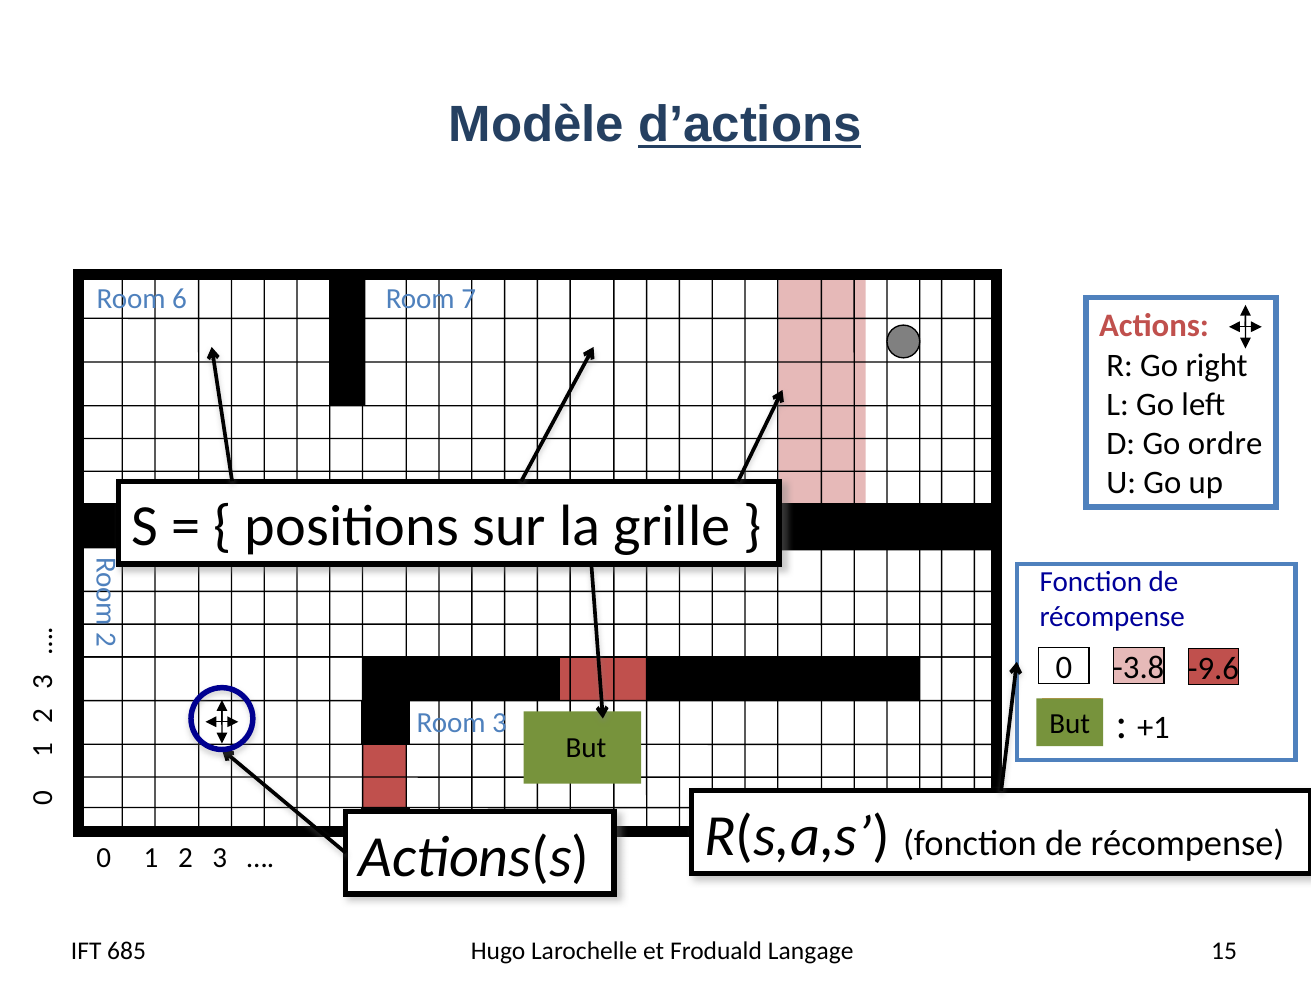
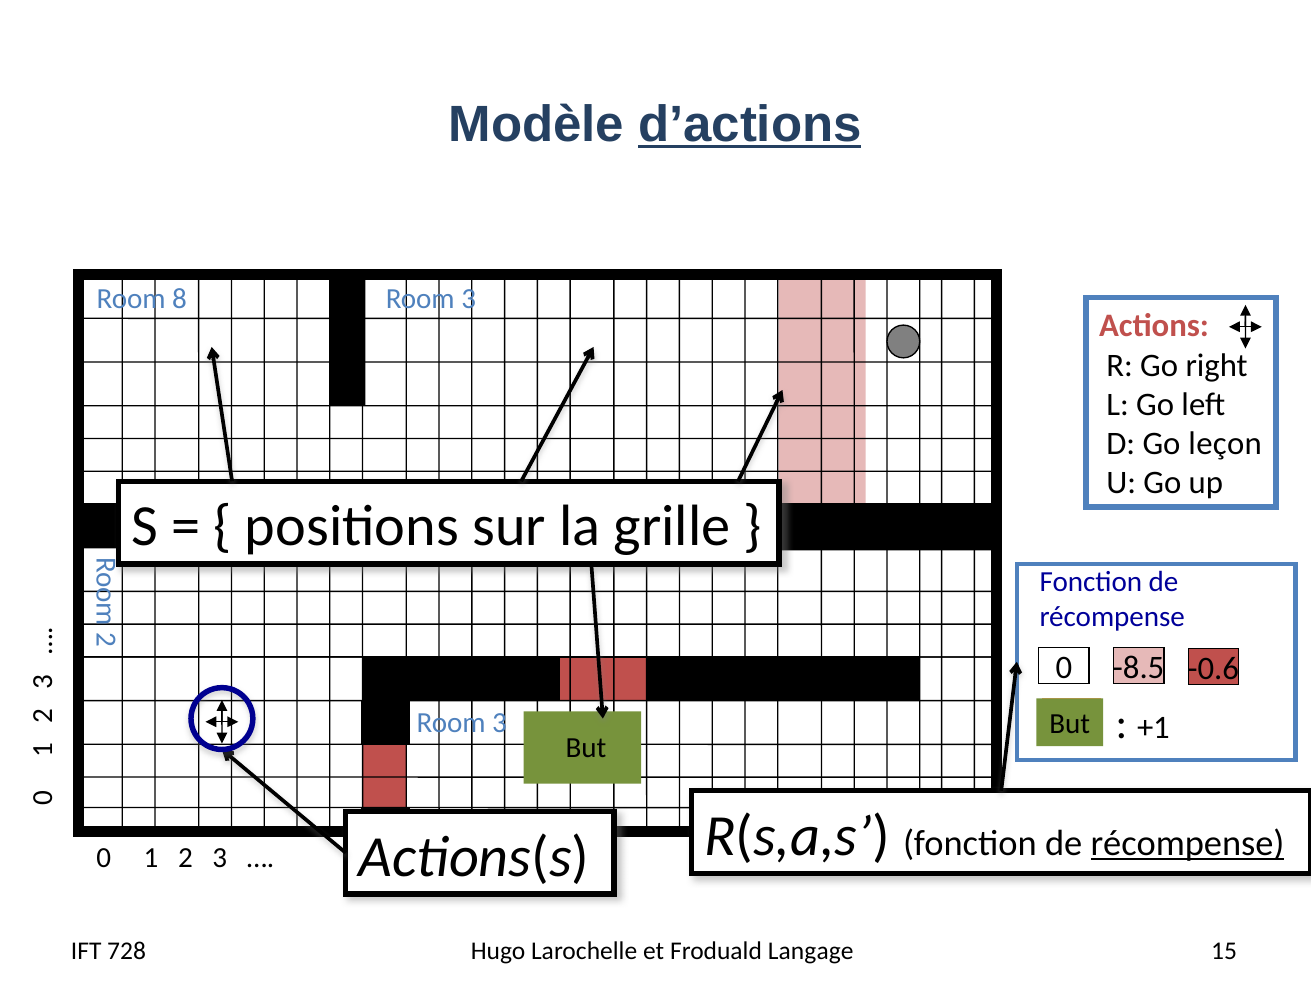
6: 6 -> 8
7 at (469, 299): 7 -> 3
ordre: ordre -> leçon
-3.8: -3.8 -> -8.5
-9.6: -9.6 -> -0.6
récompense at (1188, 844) underline: none -> present
685: 685 -> 728
